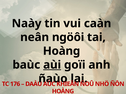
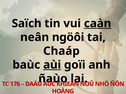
Naày: Naày -> Saïch
caàn underline: none -> present
Hoàng at (62, 51): Hoàng -> Chaáp
